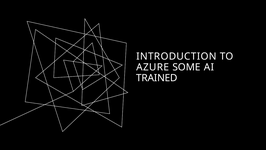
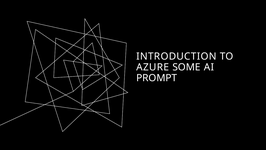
TRAINED: TRAINED -> PROMPT
